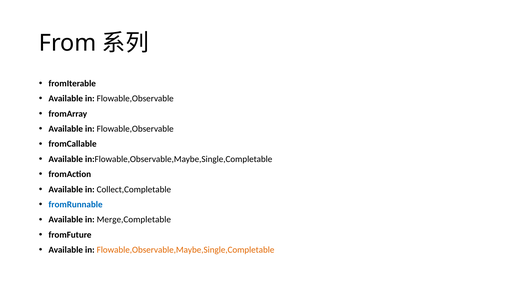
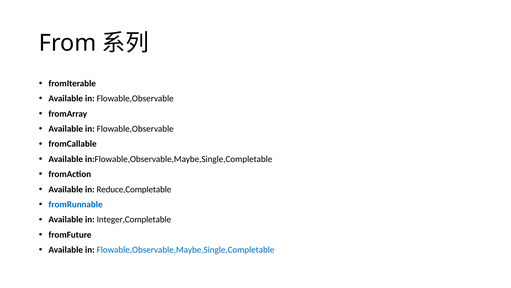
Collect,Completable: Collect,Completable -> Reduce,Completable
Merge,Completable: Merge,Completable -> Integer,Completable
Flowable,Observable,Maybe,Single,Completable colour: orange -> blue
